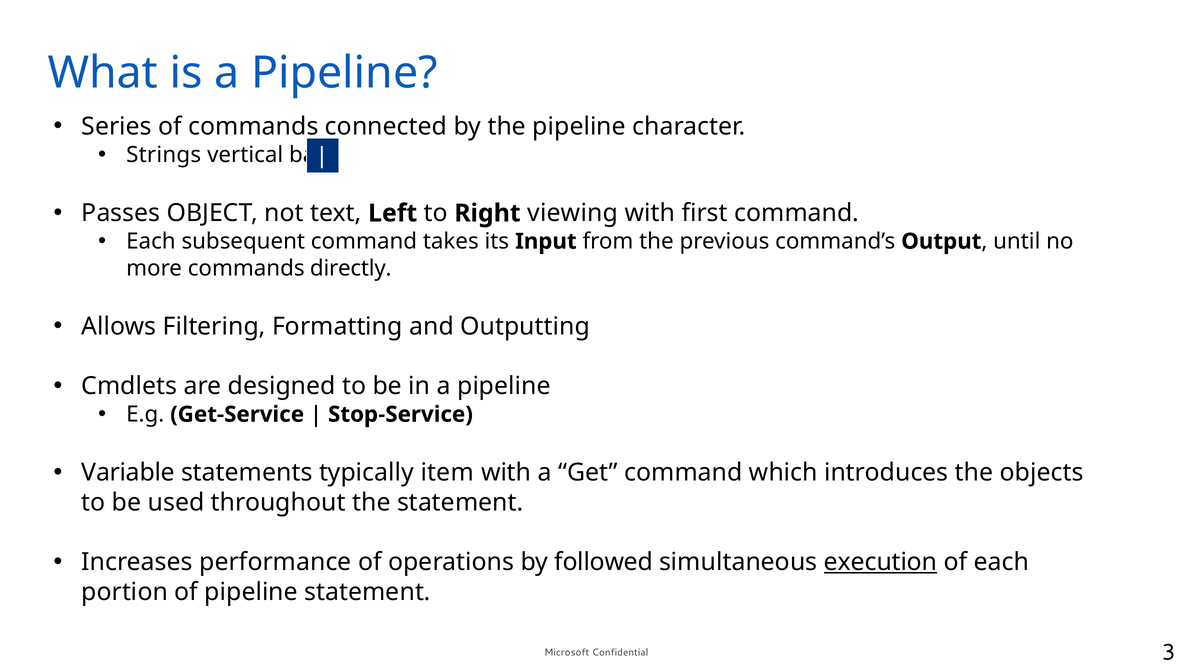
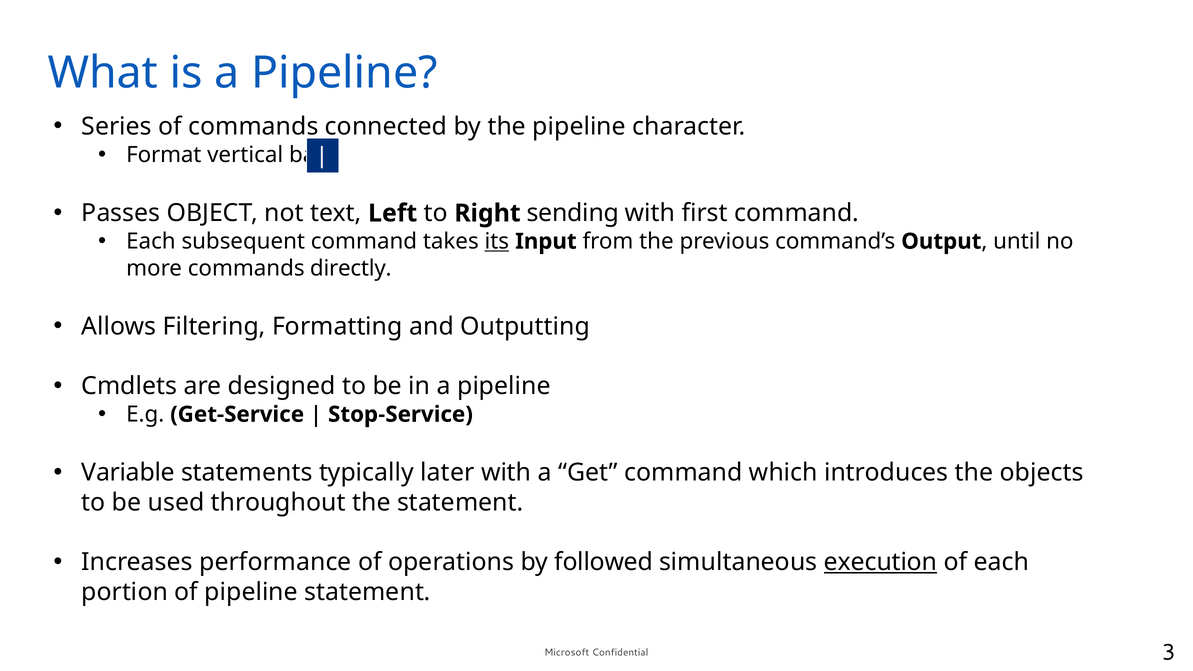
Strings: Strings -> Format
viewing: viewing -> sending
its underline: none -> present
item: item -> later
